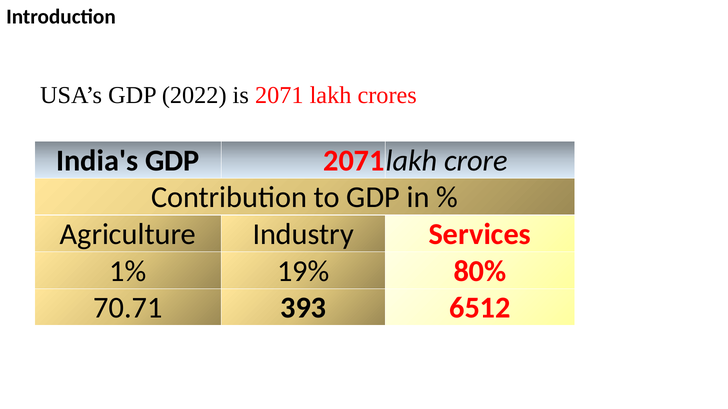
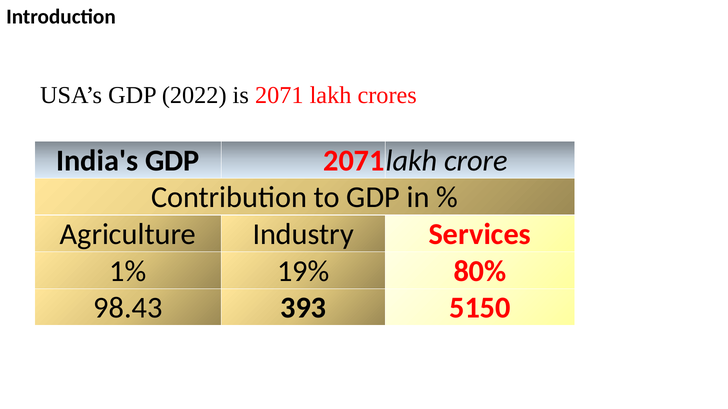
70.71: 70.71 -> 98.43
6512: 6512 -> 5150
